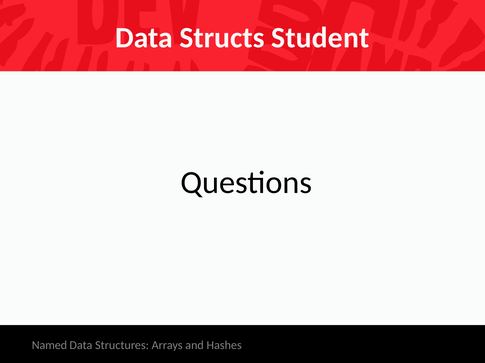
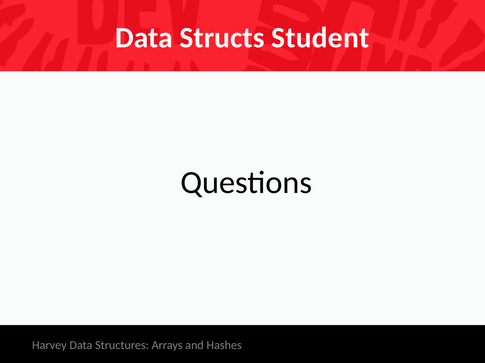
Named: Named -> Harvey
